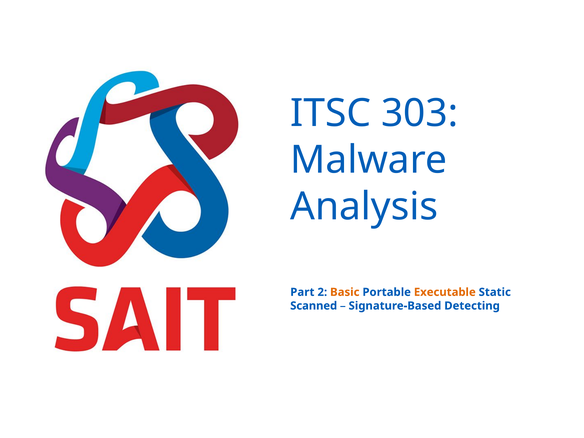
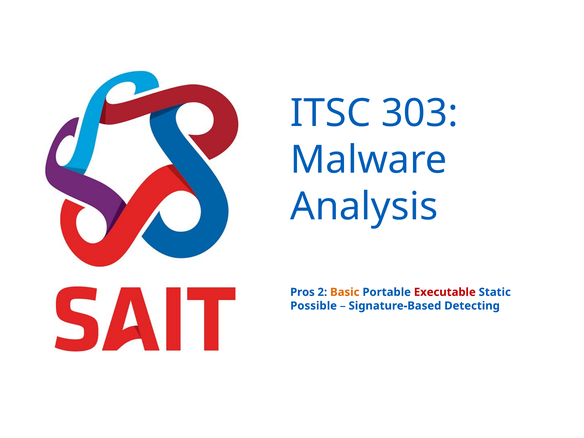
Part: Part -> Pros
Executable colour: orange -> red
Scanned: Scanned -> Possible
